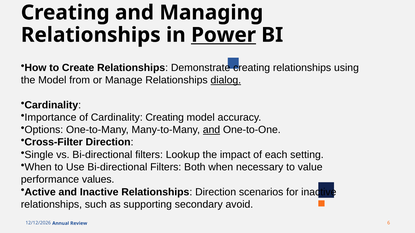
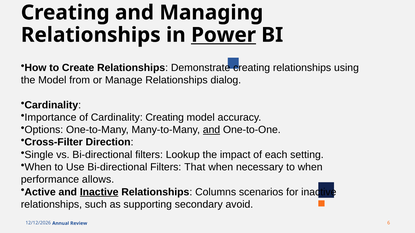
dialog underline: present -> none
Both: Both -> That
to value: value -> when
values: values -> allows
Inactive at (99, 192) underline: none -> present
Relationships Direction: Direction -> Columns
